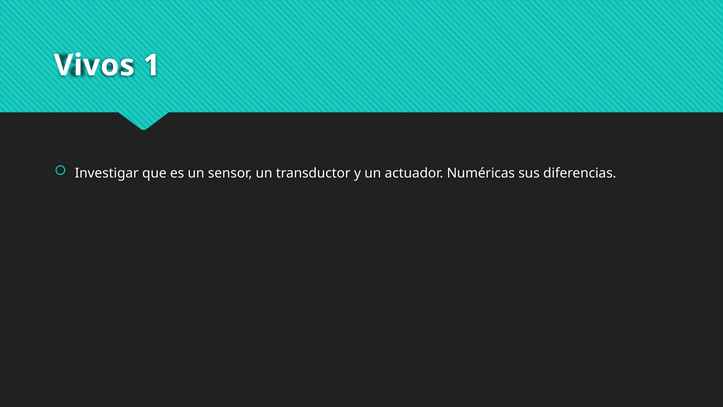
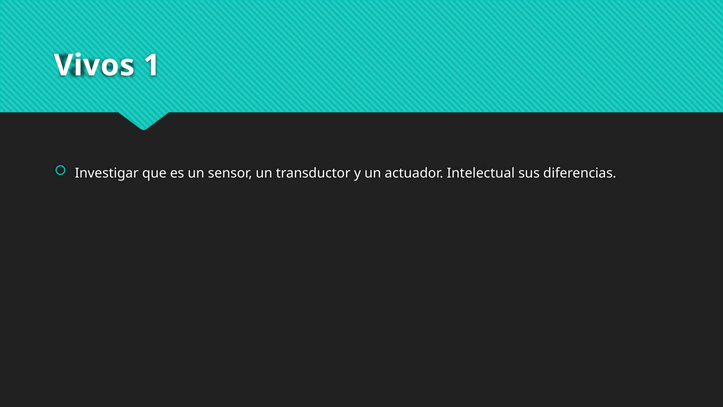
Numéricas: Numéricas -> Intelectual
